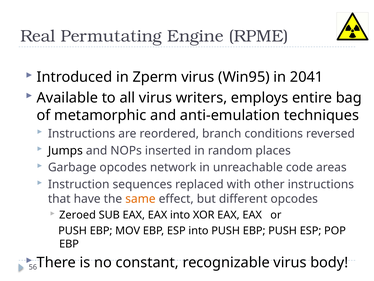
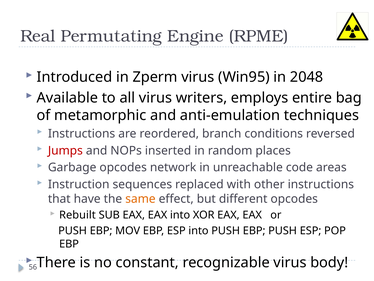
2041: 2041 -> 2048
Jumps colour: black -> red
Zeroed: Zeroed -> Rebuilt
